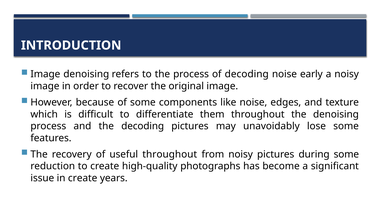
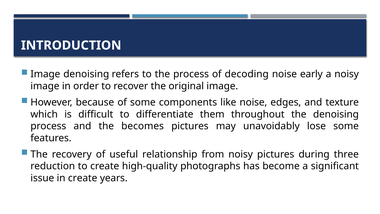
the decoding: decoding -> becomes
useful throughout: throughout -> relationship
during some: some -> three
